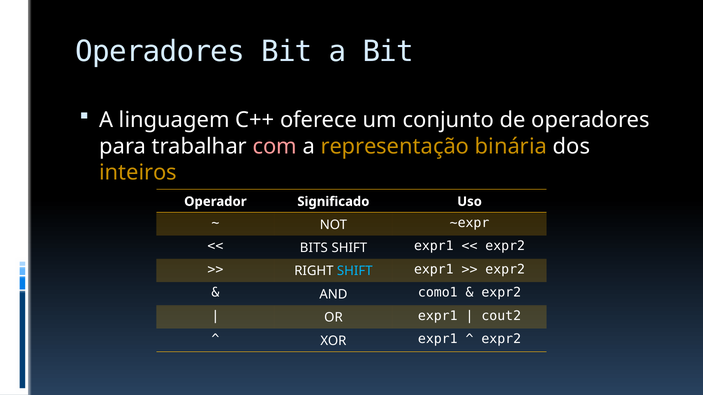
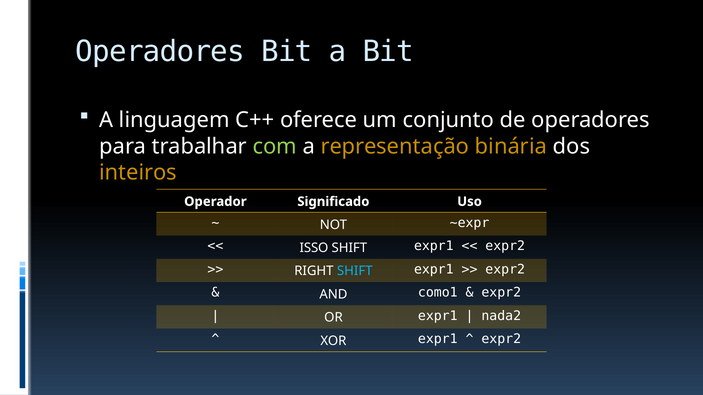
com colour: pink -> light green
BITS: BITS -> ISSO
cout2: cout2 -> nada2
